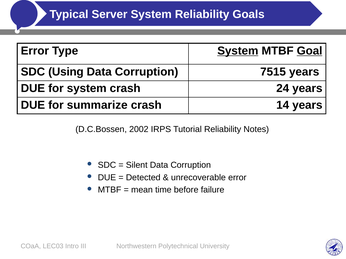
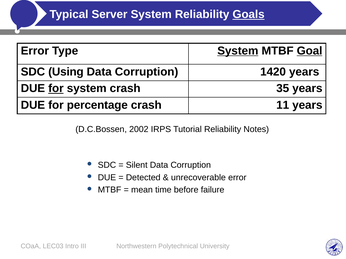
Goals underline: none -> present
7515: 7515 -> 1420
for at (56, 89) underline: none -> present
24: 24 -> 35
summarize: summarize -> percentage
14: 14 -> 11
